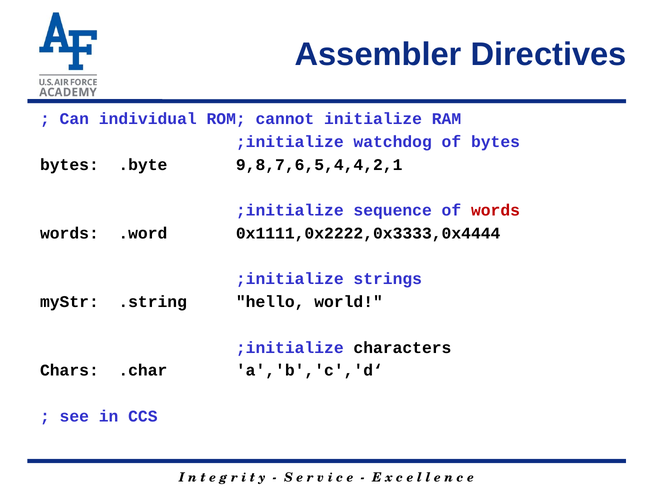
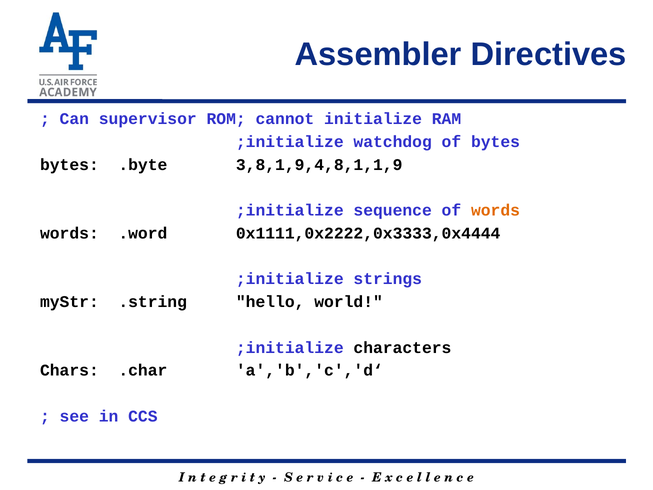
individual: individual -> supervisor
9,8,7,6,5,4,4,2,1: 9,8,7,6,5,4,4,2,1 -> 3,8,1,9,4,8,1,1,9
words at (495, 210) colour: red -> orange
